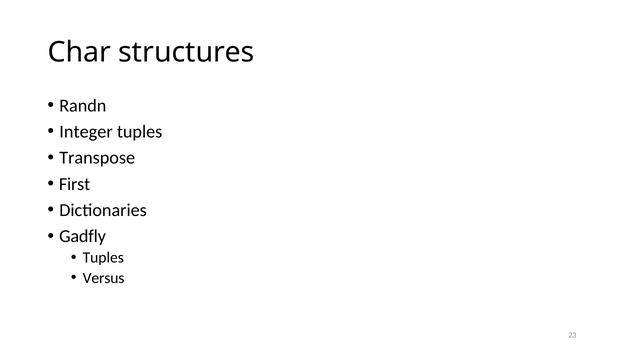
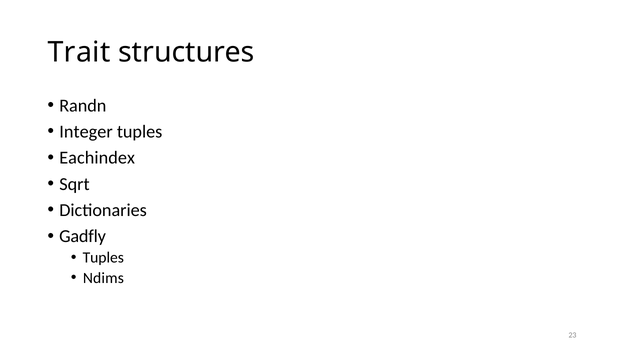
Char: Char -> Trait
Transpose: Transpose -> Eachindex
First: First -> Sqrt
Versus: Versus -> Ndims
